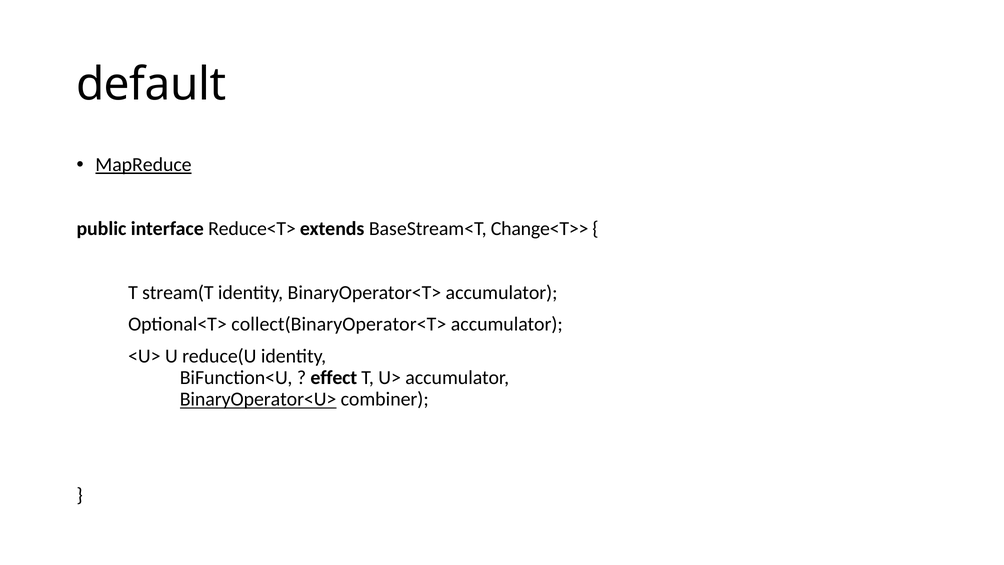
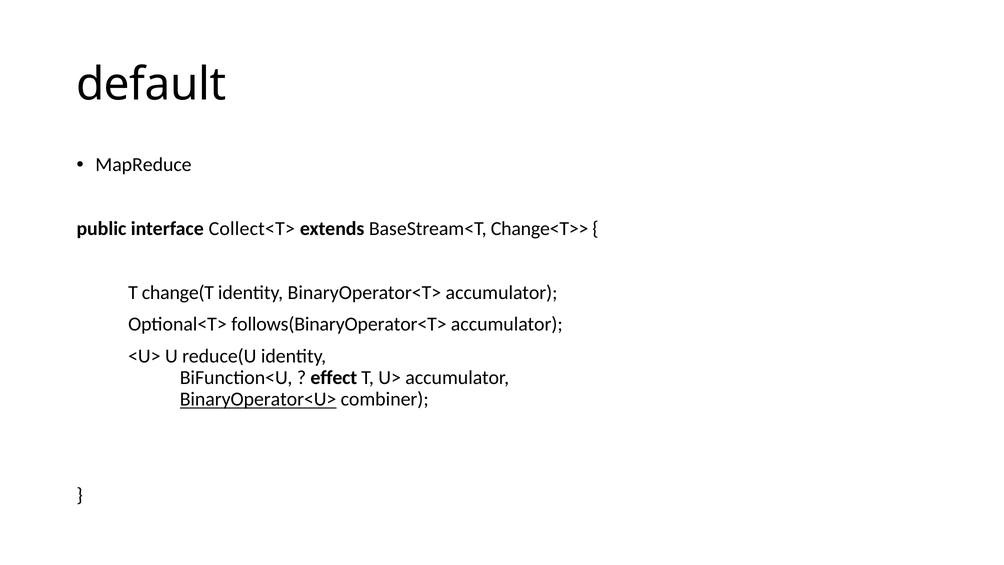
MapReduce underline: present -> none
Reduce<T>: Reduce<T> -> Collect<T>
stream(T: stream(T -> change(T
collect(BinaryOperator<T>: collect(BinaryOperator<T> -> follows(BinaryOperator<T>
